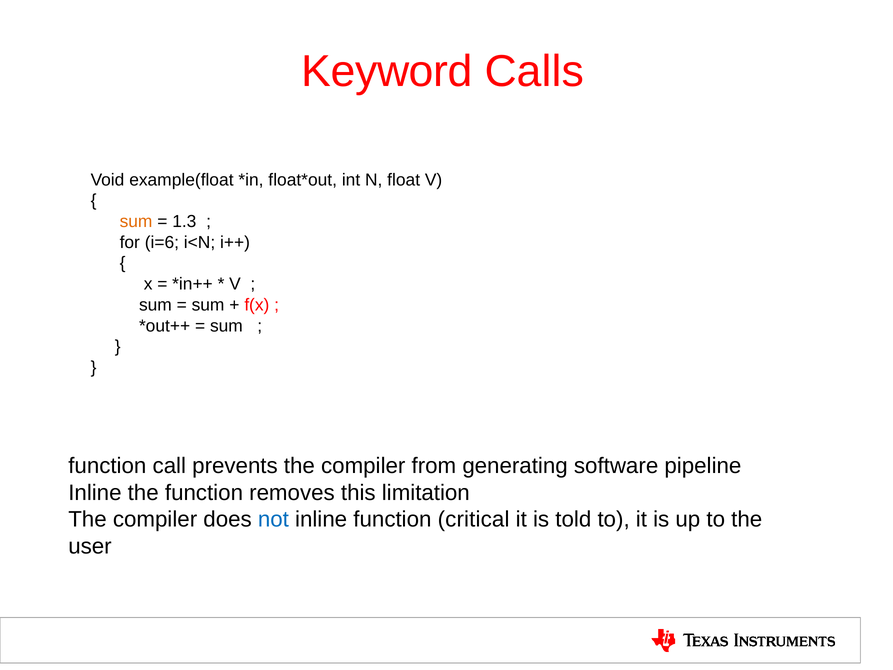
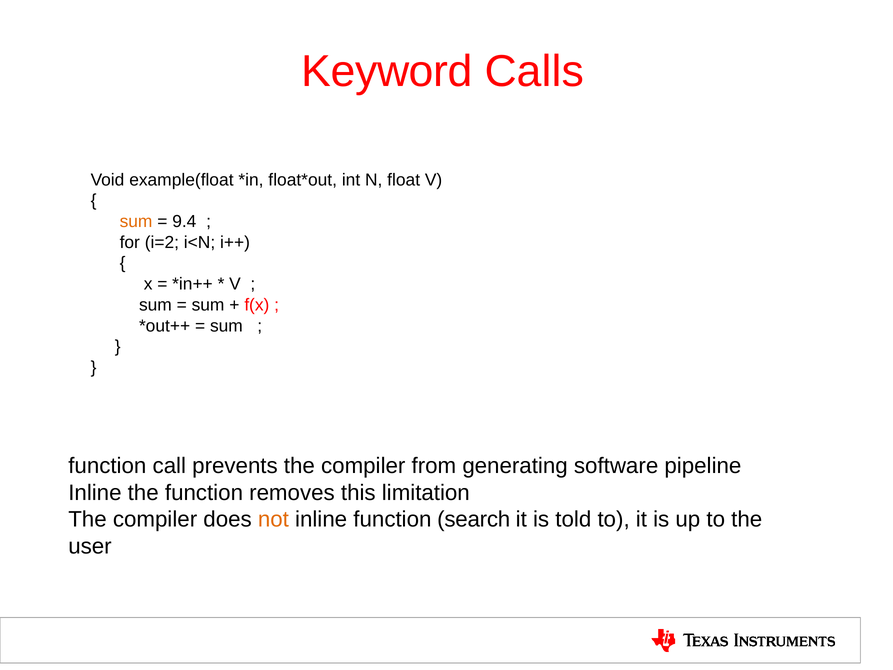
1.3: 1.3 -> 9.4
i=6: i=6 -> i=2
not colour: blue -> orange
critical: critical -> search
